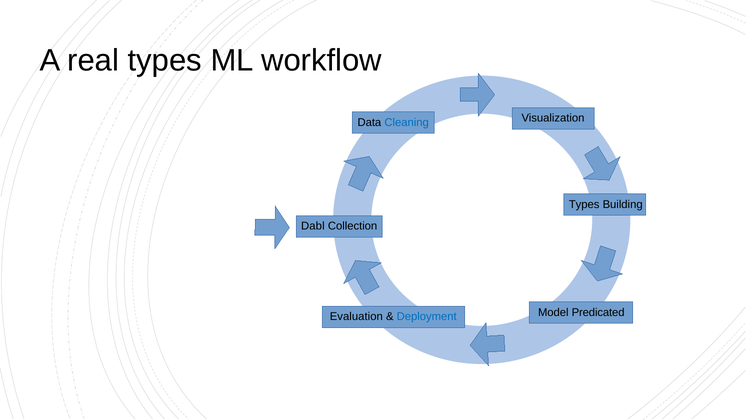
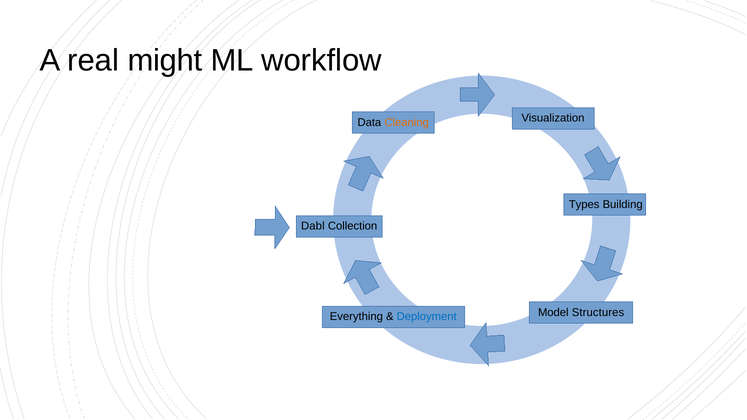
real types: types -> might
Cleaning colour: blue -> orange
Evaluation: Evaluation -> Everything
Predicated: Predicated -> Structures
